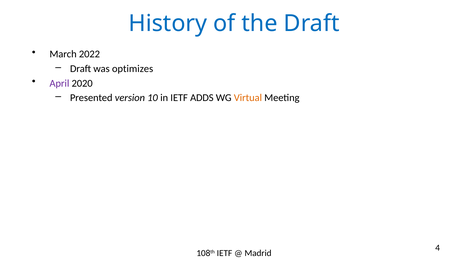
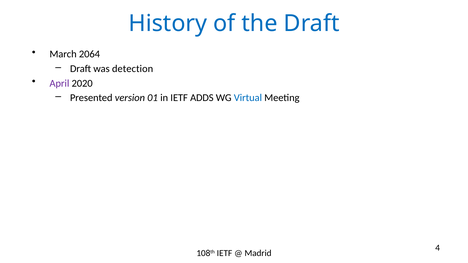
2022: 2022 -> 2064
optimizes: optimizes -> detection
10: 10 -> 01
Virtual colour: orange -> blue
